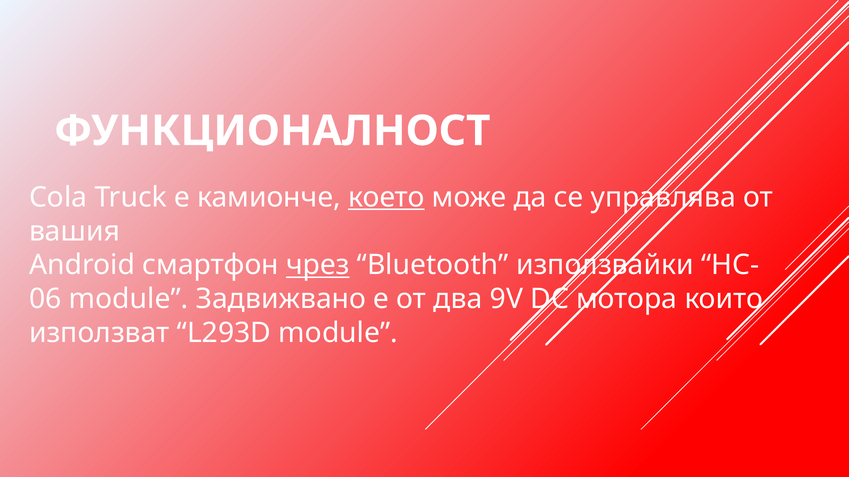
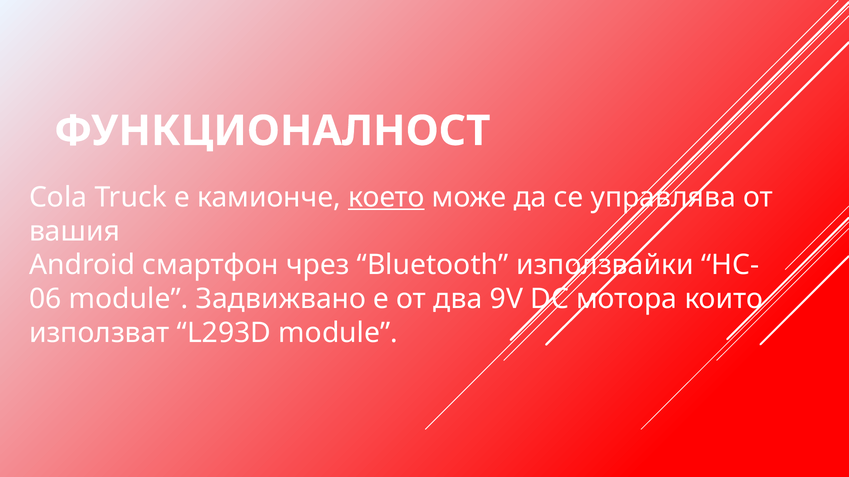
чрез underline: present -> none
